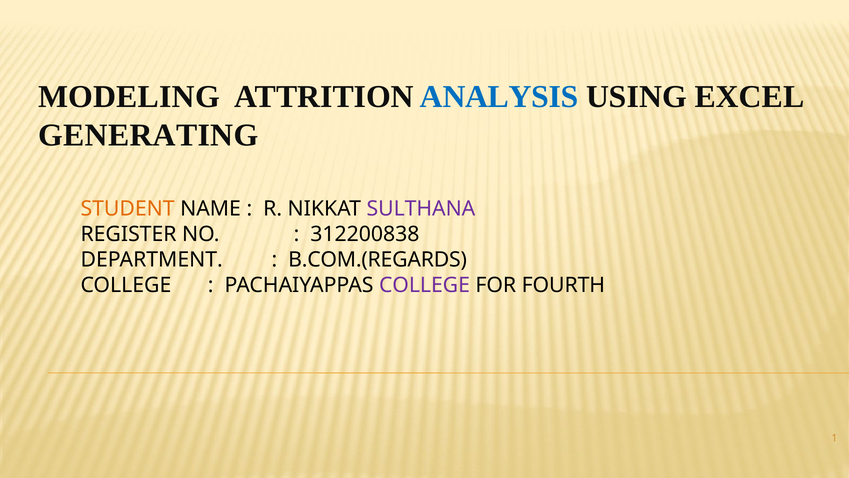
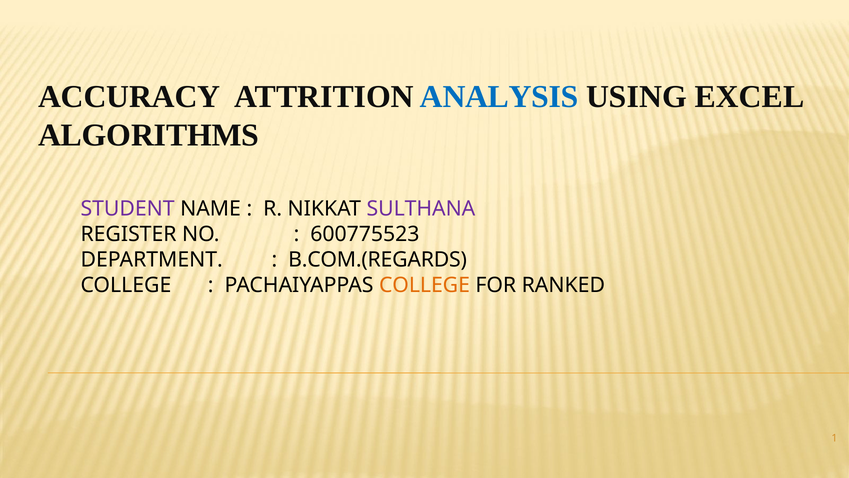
MODELING: MODELING -> ACCURACY
GENERATING: GENERATING -> ALGORITHMS
STUDENT colour: orange -> purple
312200838: 312200838 -> 600775523
COLLEGE at (424, 285) colour: purple -> orange
FOURTH: FOURTH -> RANKED
